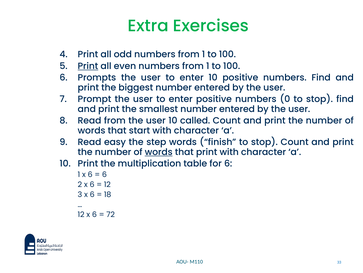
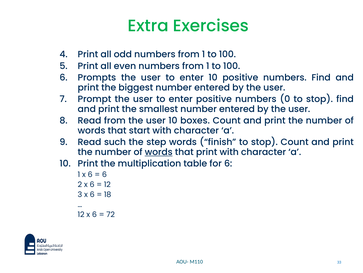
Print at (88, 66) underline: present -> none
called: called -> boxes
easy: easy -> such
